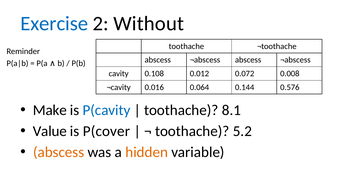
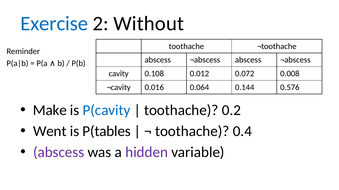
8.1: 8.1 -> 0.2
Value: Value -> Went
P(cover: P(cover -> P(tables
5.2: 5.2 -> 0.4
abscess at (59, 153) colour: orange -> purple
hidden colour: orange -> purple
